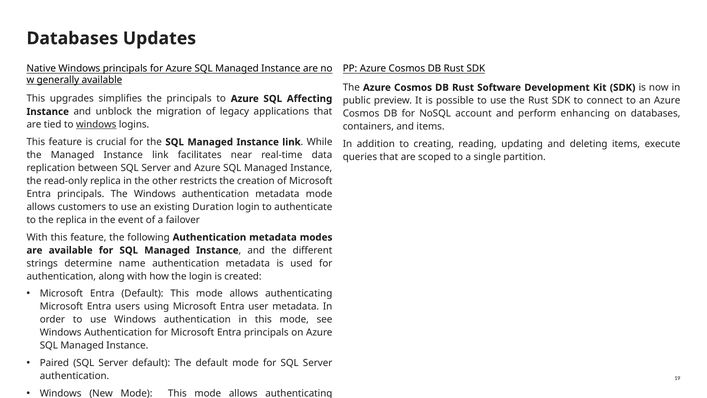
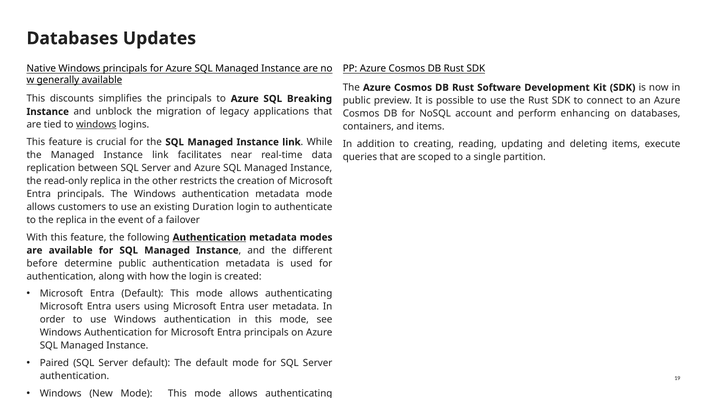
upgrades: upgrades -> discounts
Affecting: Affecting -> Breaking
Authentication at (209, 237) underline: none -> present
strings: strings -> before
determine name: name -> public
